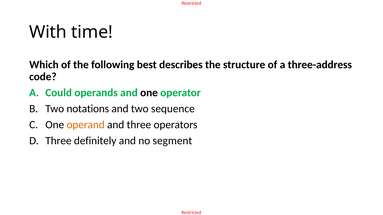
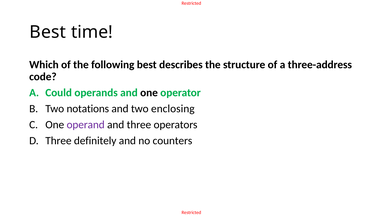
With at (48, 32): With -> Best
sequence: sequence -> enclosing
operand colour: orange -> purple
segment: segment -> counters
